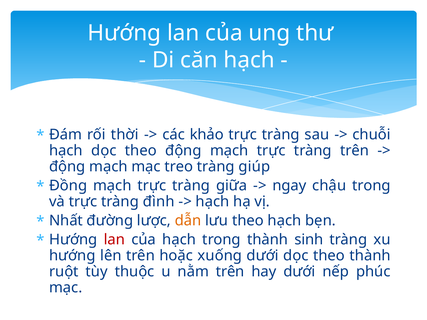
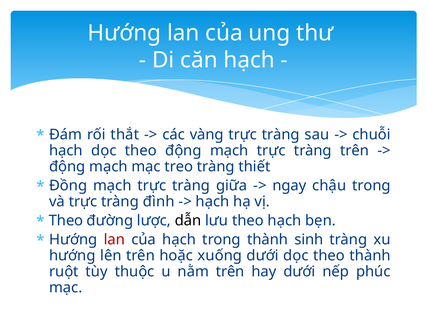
thời: thời -> thắt
khảo: khảo -> vàng
giúp: giúp -> thiết
Nhất at (66, 221): Nhất -> Theo
dẫn colour: orange -> black
